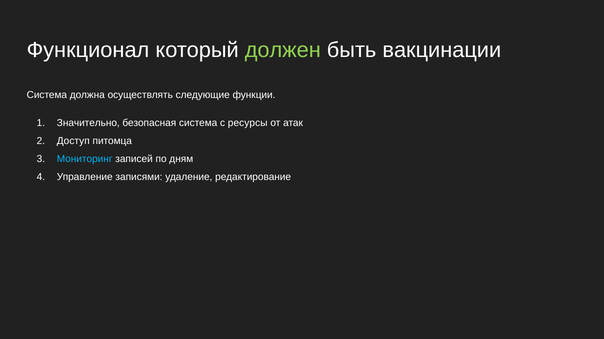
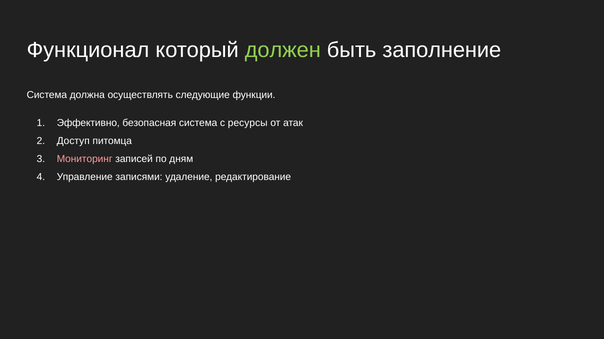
вакцинации: вакцинации -> заполнение
Значительно: Значительно -> Эффективно
Мониторинг colour: light blue -> pink
